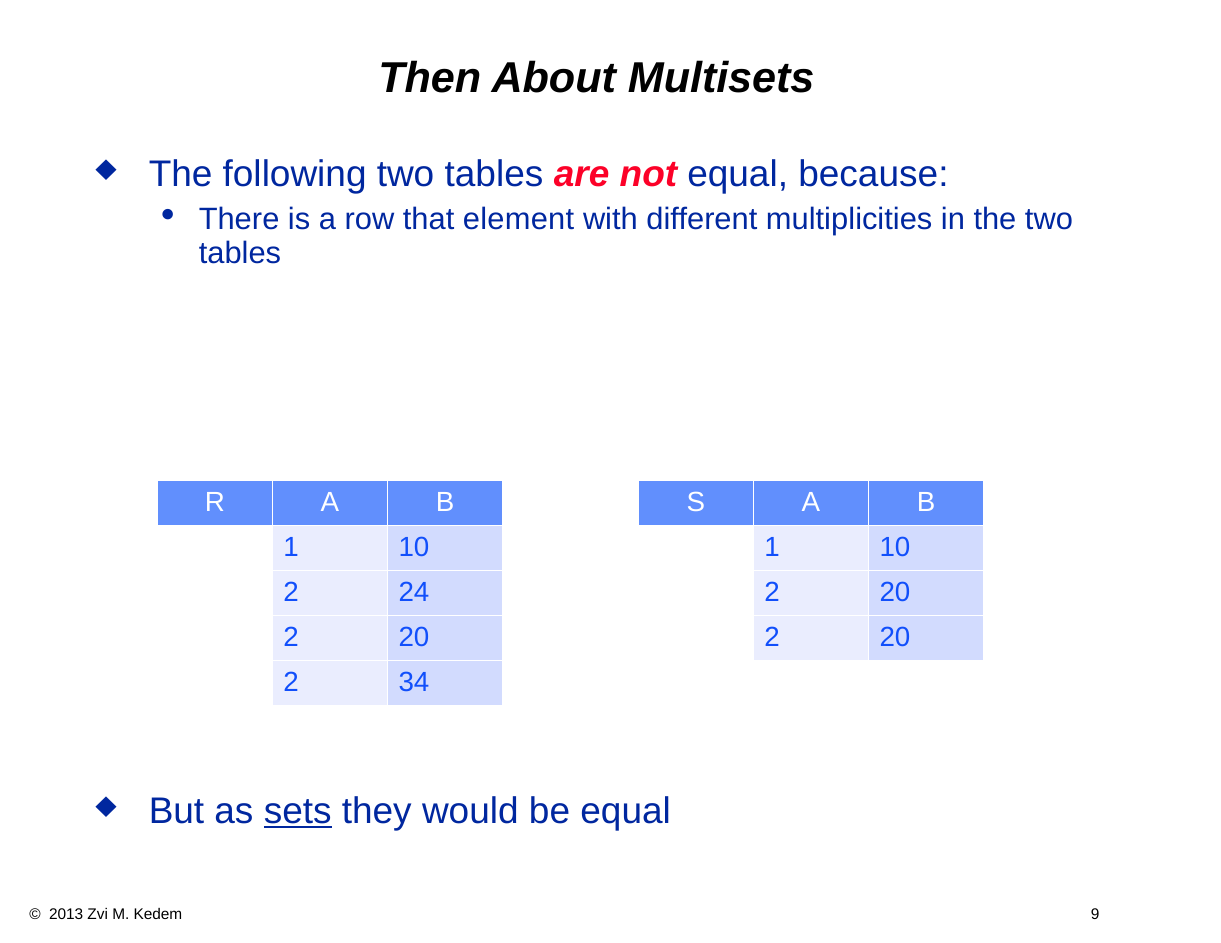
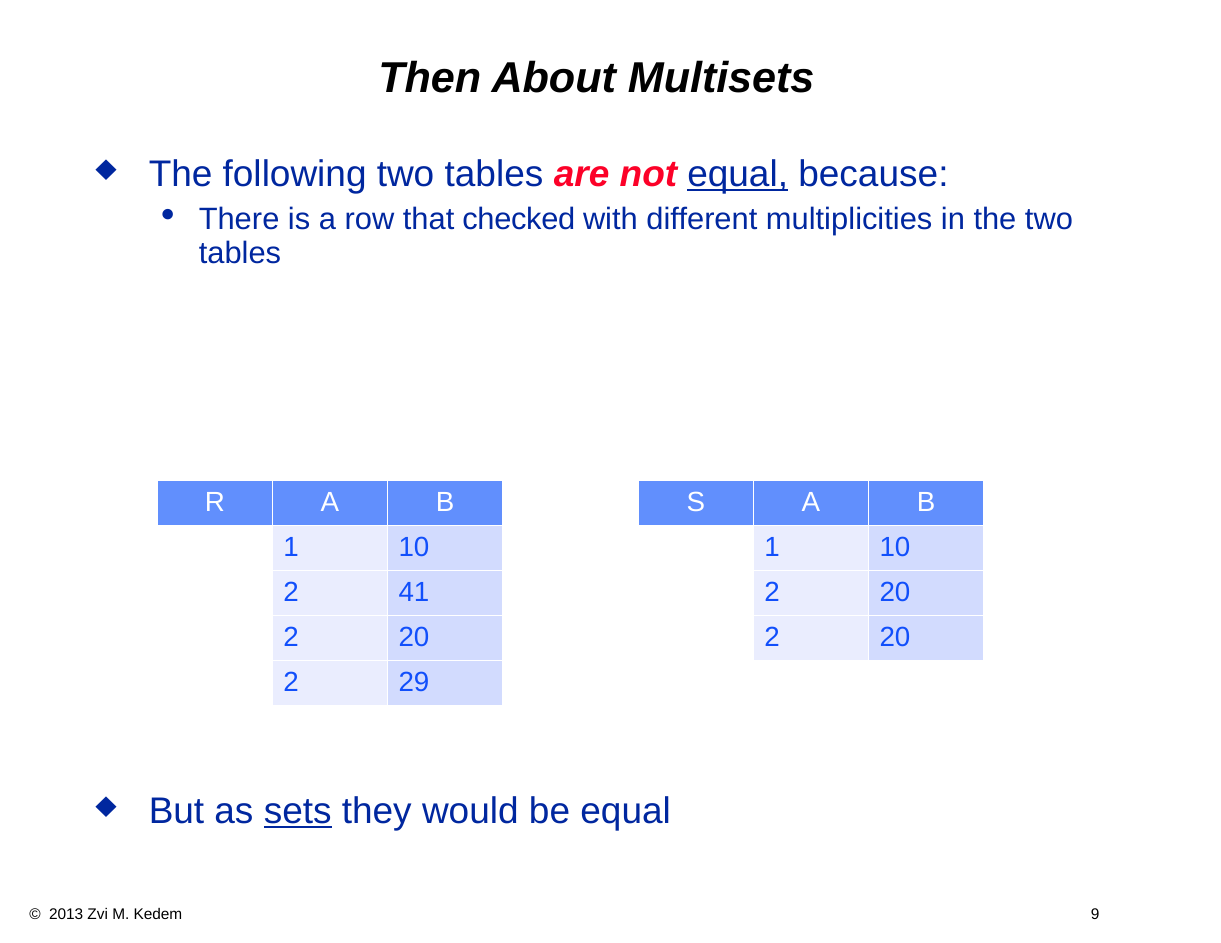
equal at (738, 174) underline: none -> present
element: element -> checked
24: 24 -> 41
34: 34 -> 29
